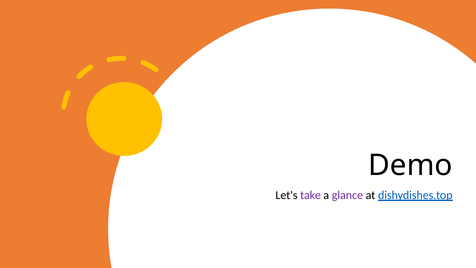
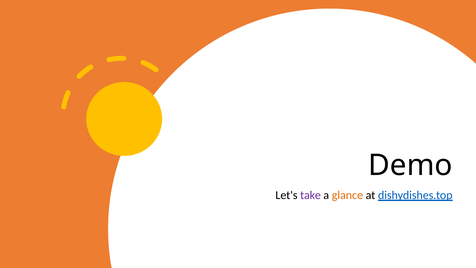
glance colour: purple -> orange
